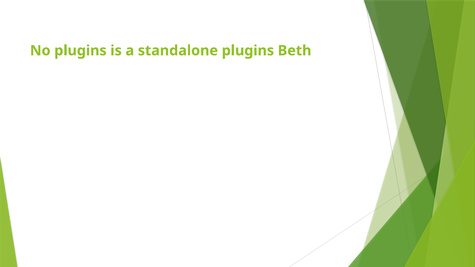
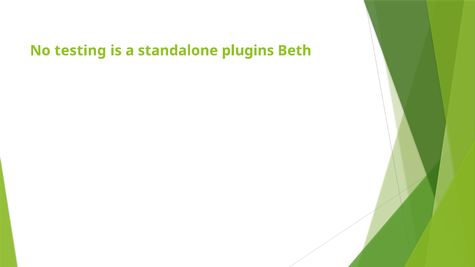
No plugins: plugins -> testing
